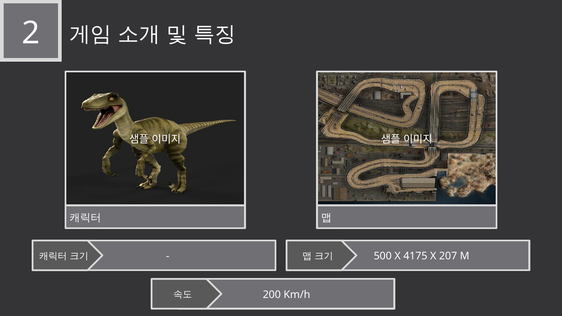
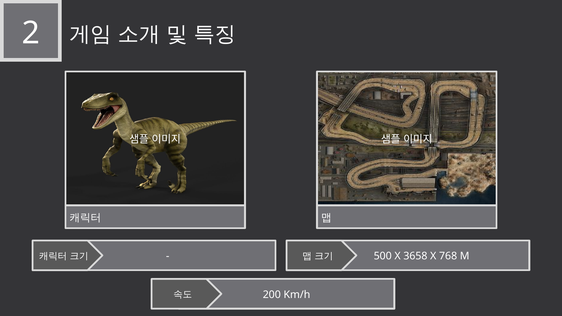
4175: 4175 -> 3658
207: 207 -> 768
